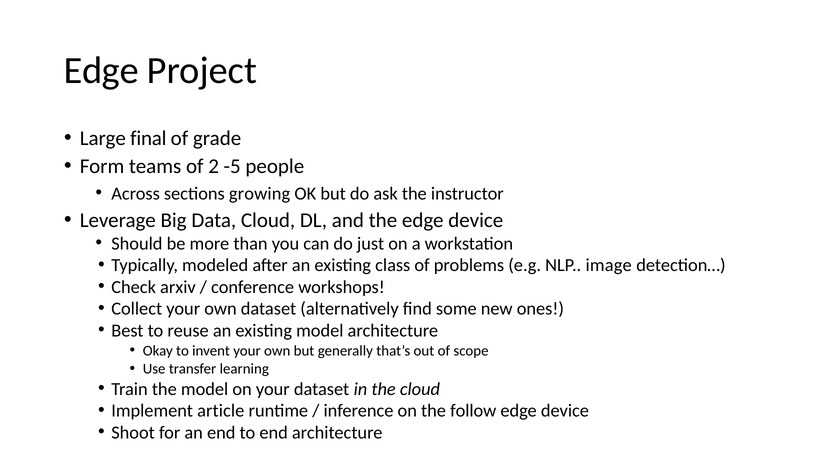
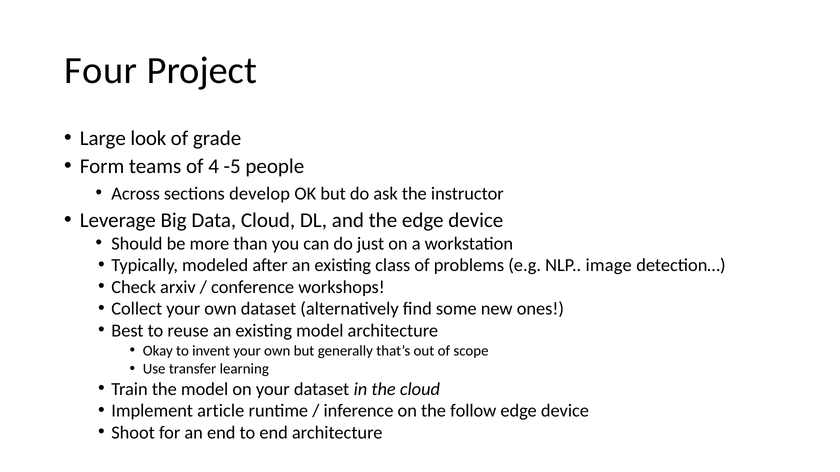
Edge at (101, 71): Edge -> Four
final: final -> look
2: 2 -> 4
growing: growing -> develop
